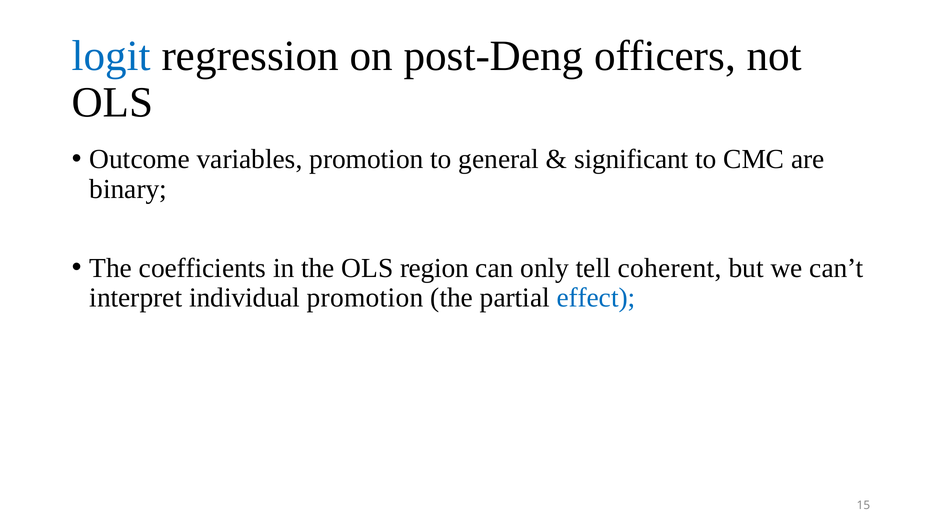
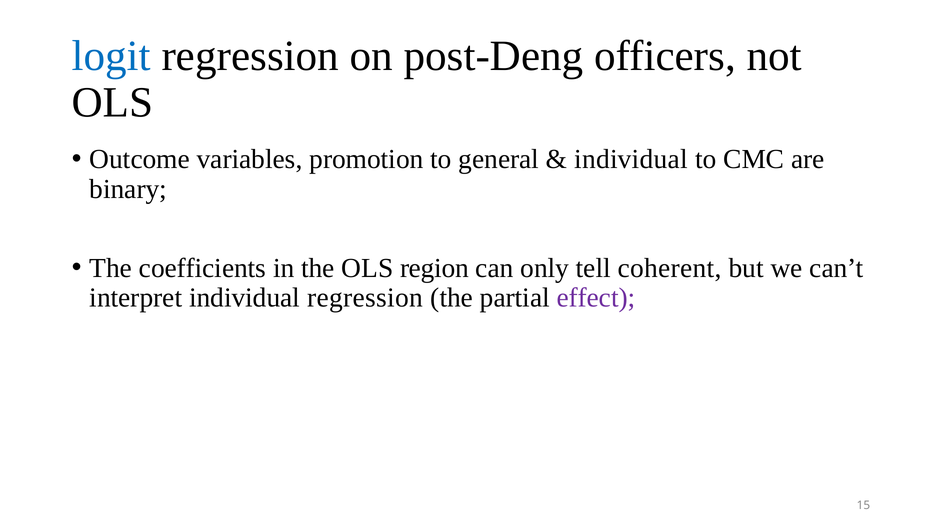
significant at (631, 159): significant -> individual
individual promotion: promotion -> regression
effect colour: blue -> purple
